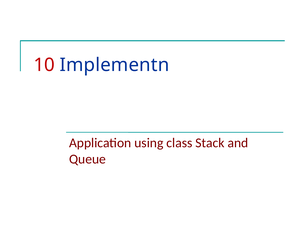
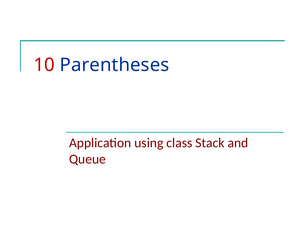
Implementn: Implementn -> Parentheses
